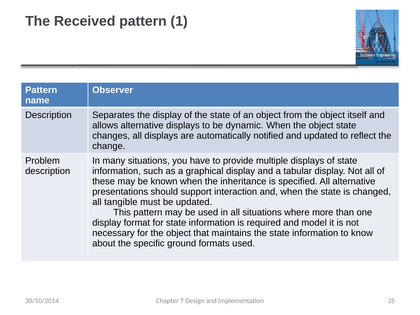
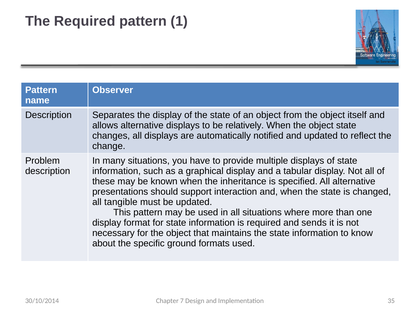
The Received: Received -> Required
dynamic: dynamic -> relatively
model: model -> sends
